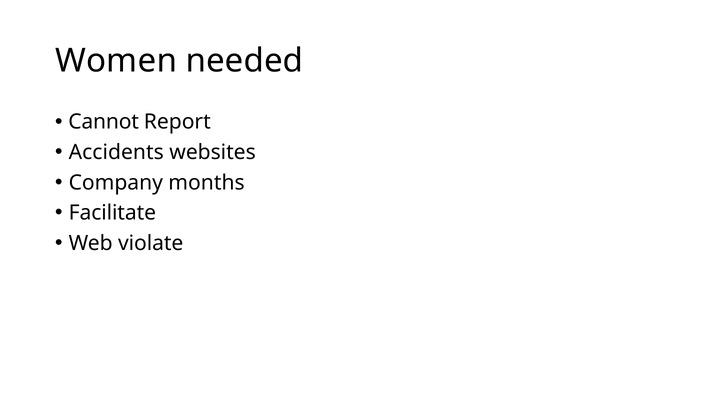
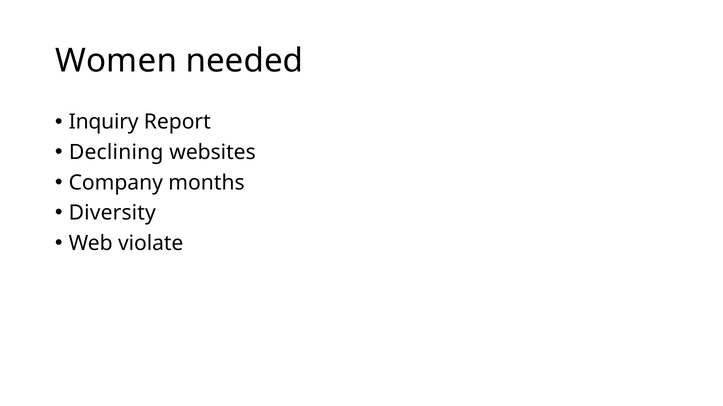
Cannot: Cannot -> Inquiry
Accidents: Accidents -> Declining
Facilitate: Facilitate -> Diversity
